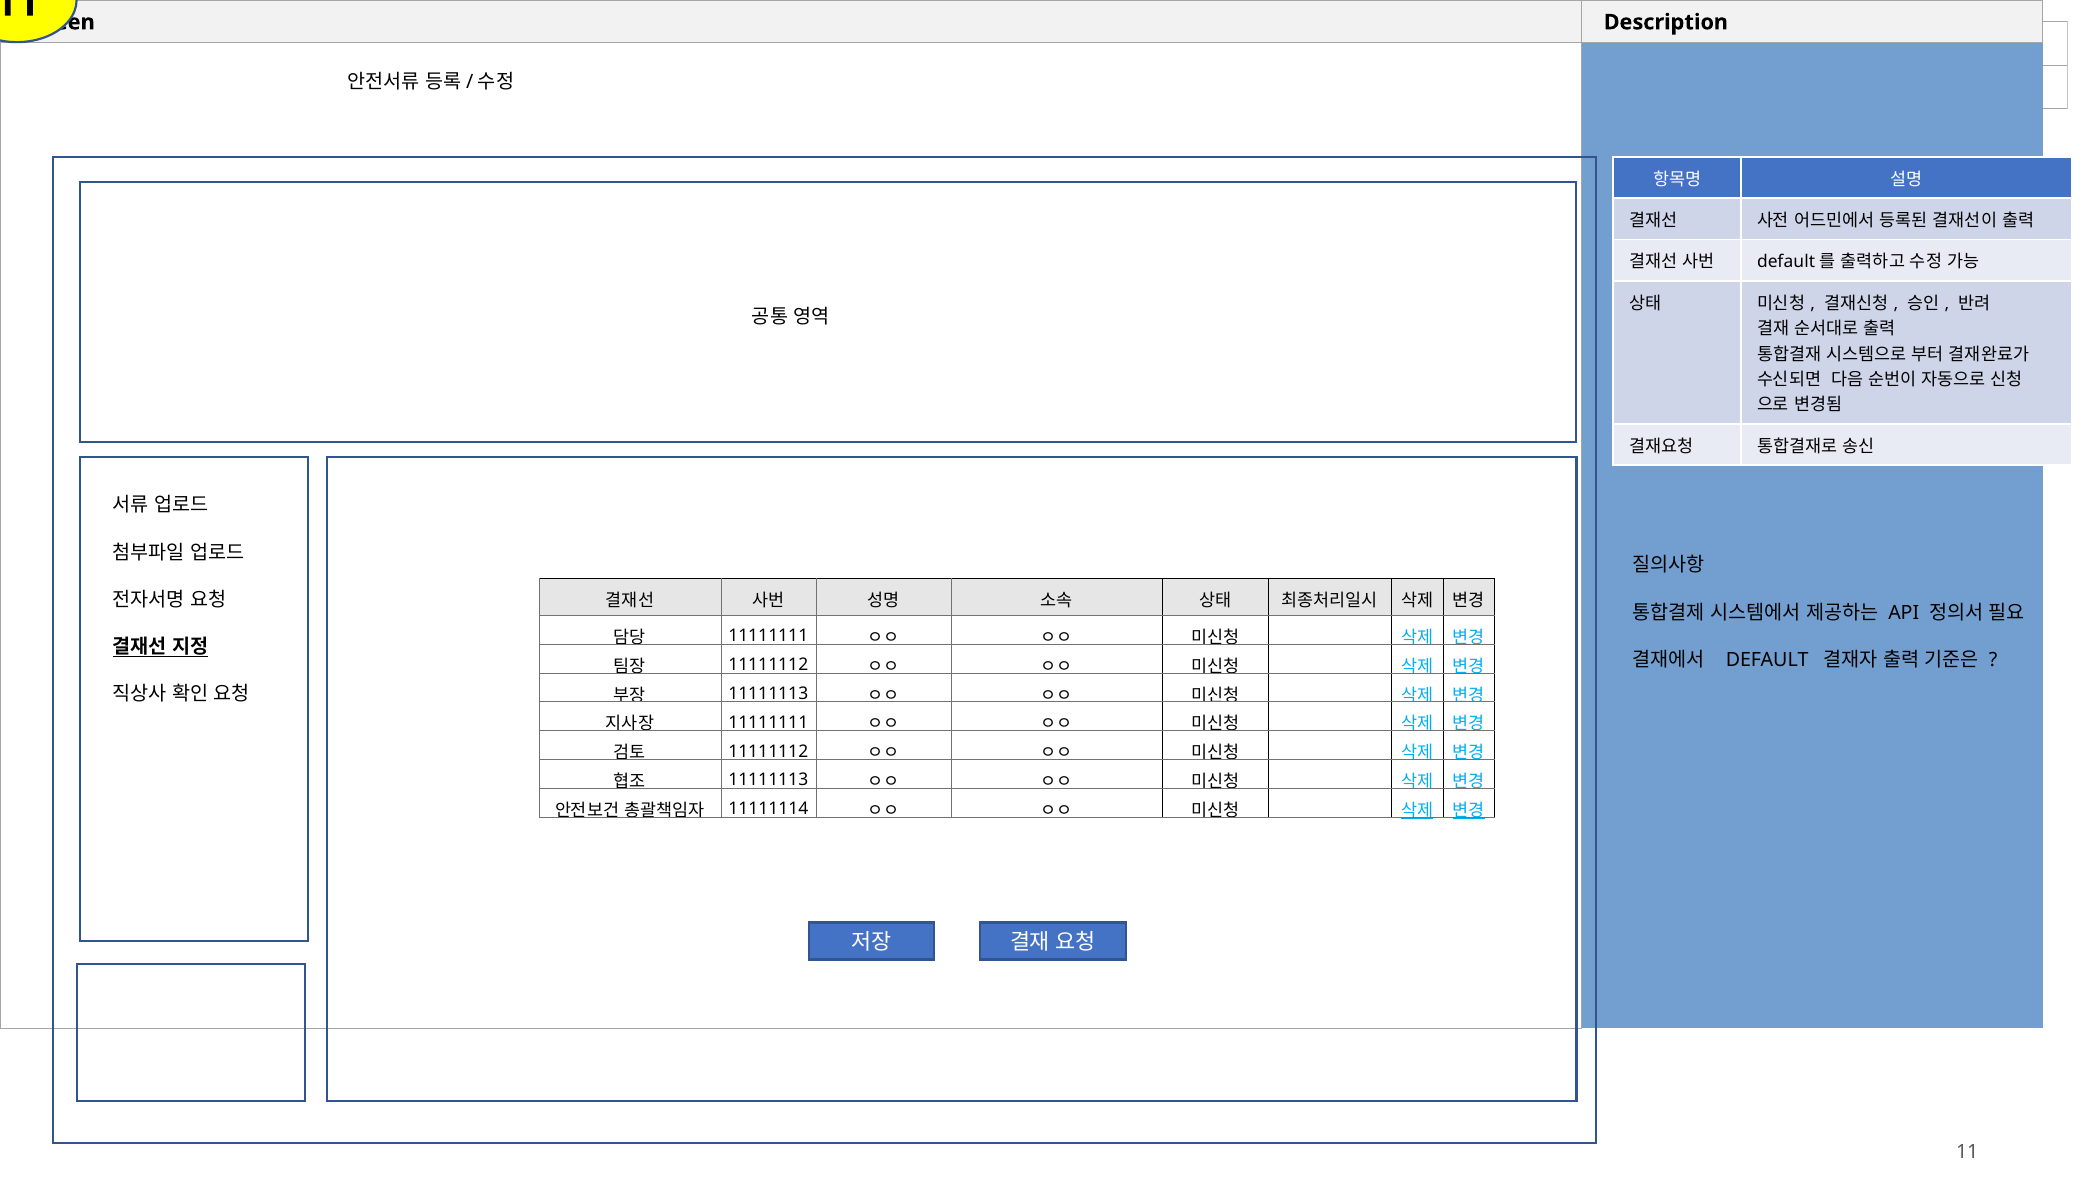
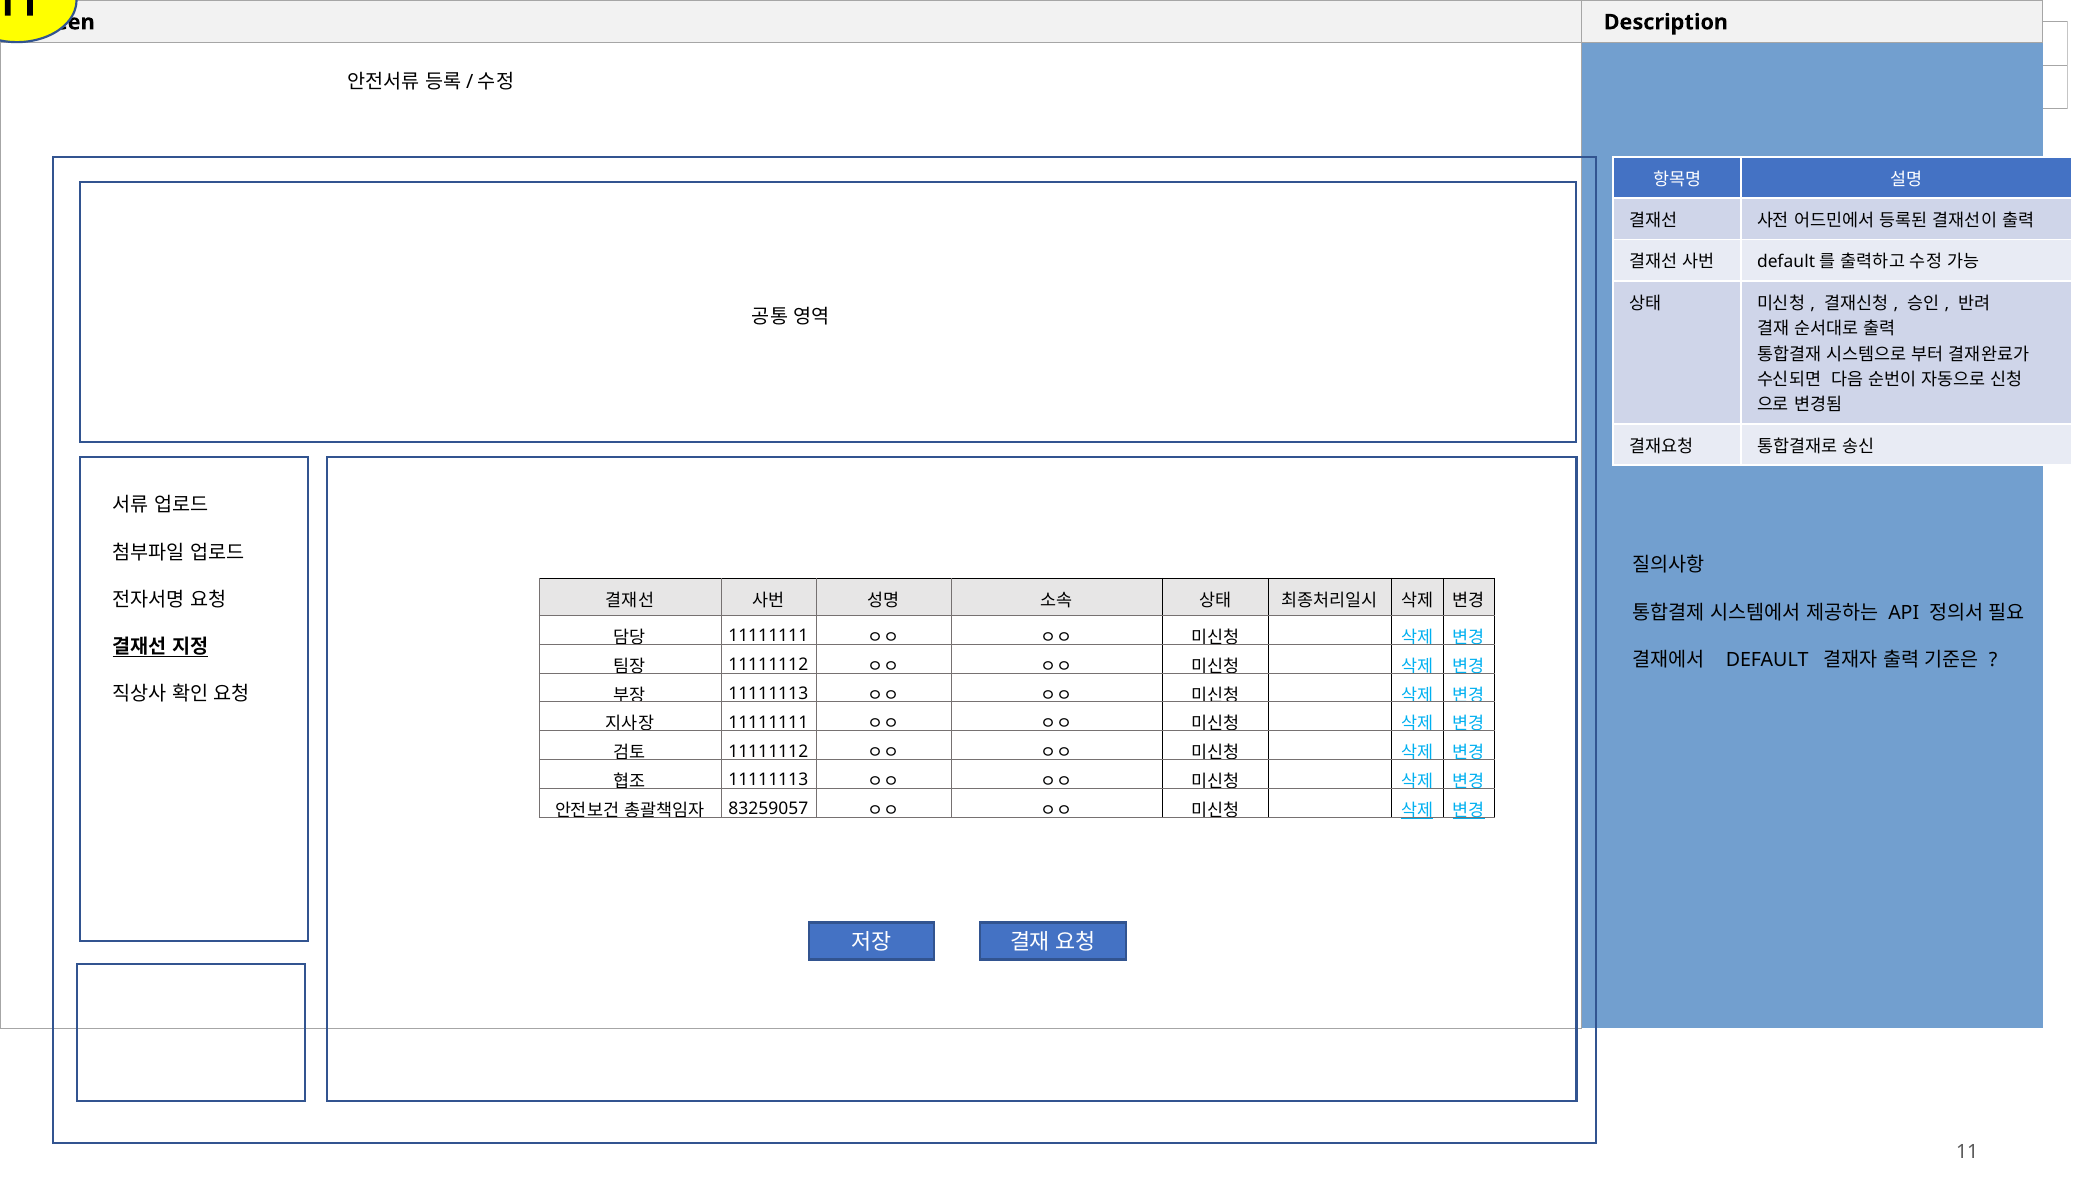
11111114: 11111114 -> 83259057
